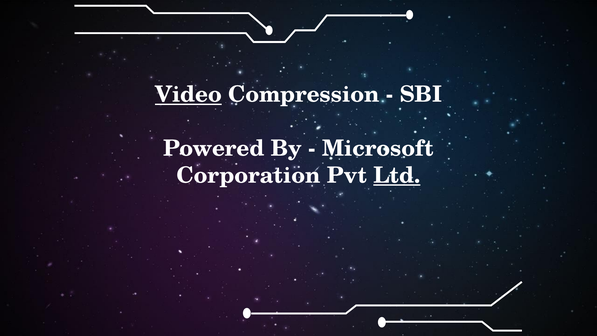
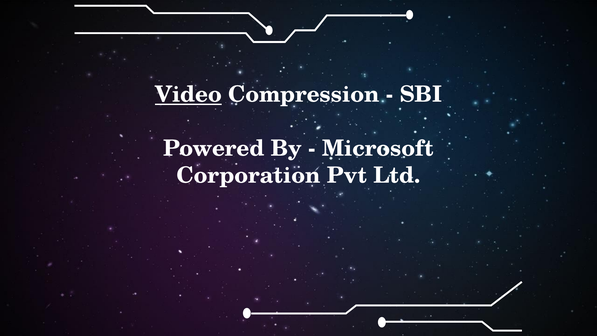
Ltd underline: present -> none
